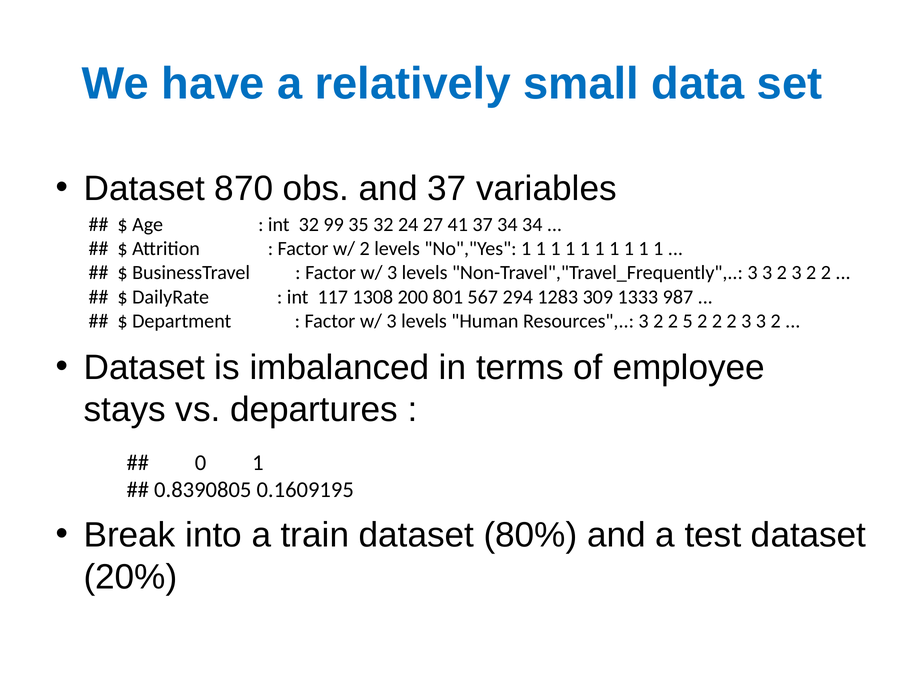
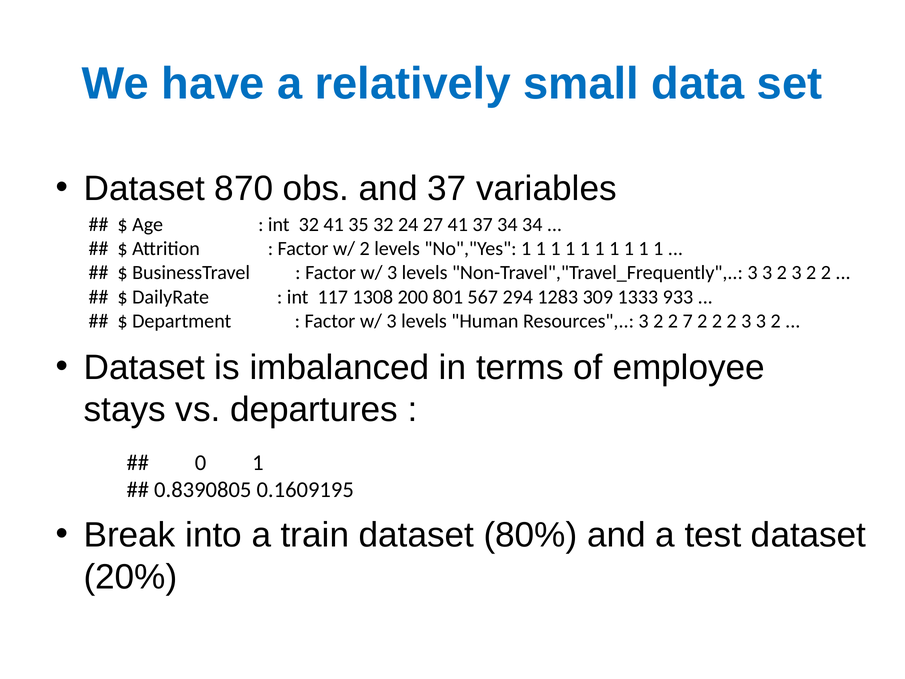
32 99: 99 -> 41
987: 987 -> 933
5: 5 -> 7
